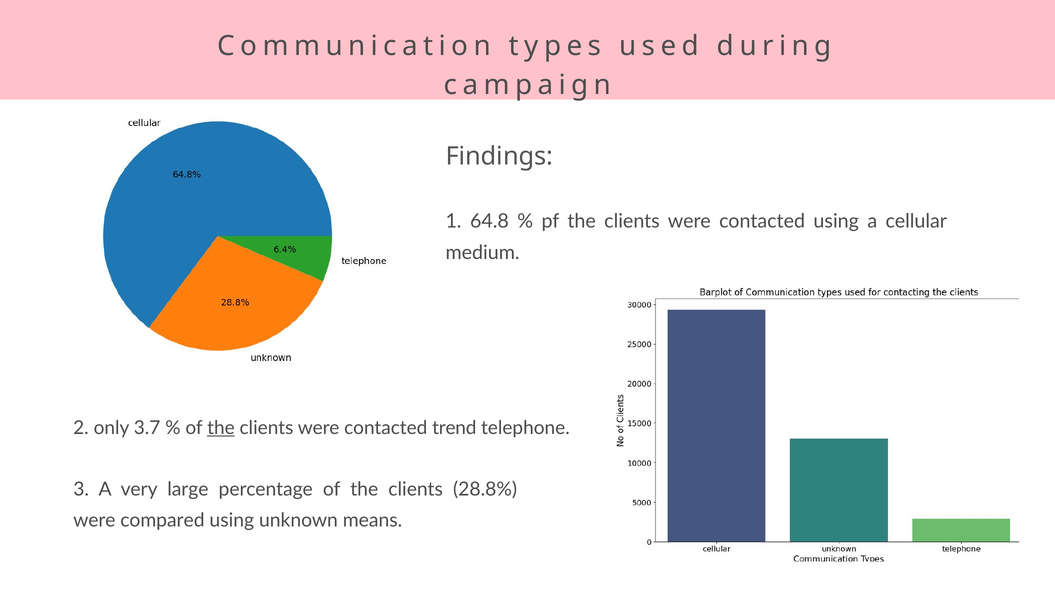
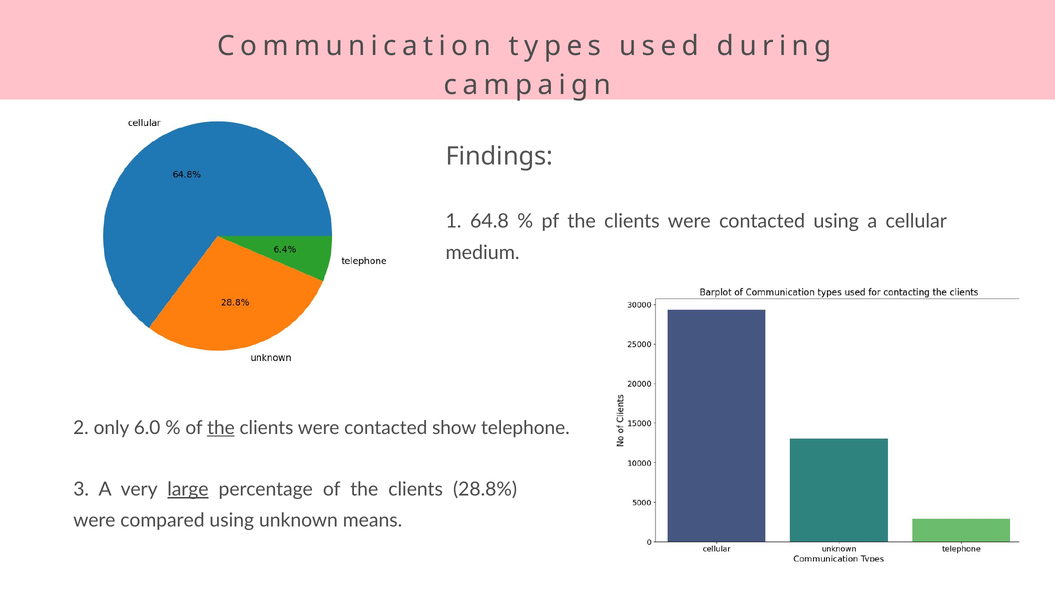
3.7: 3.7 -> 6.0
trend: trend -> show
large underline: none -> present
